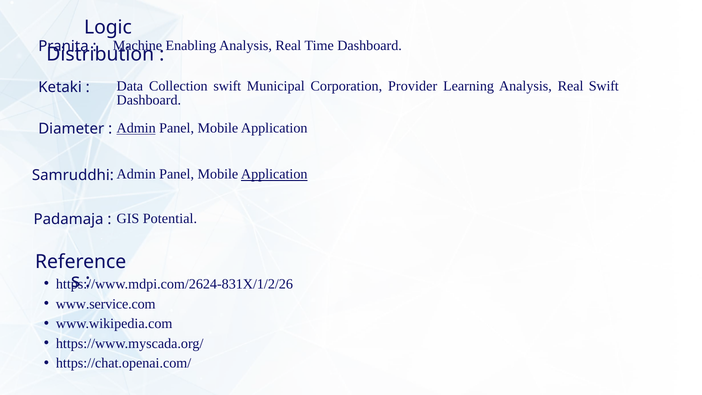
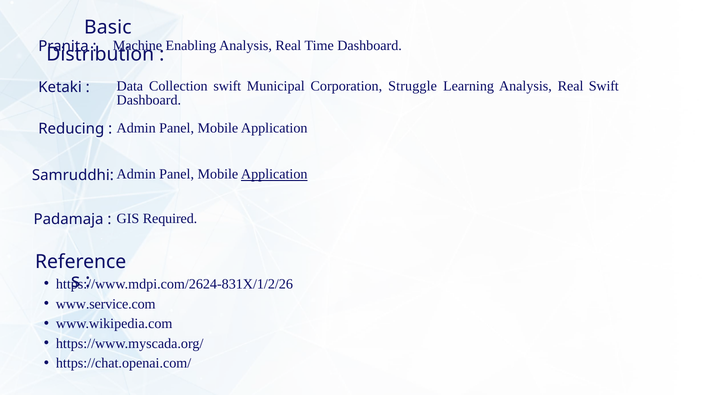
Logic: Logic -> Basic
Provider: Provider -> Struggle
Diameter: Diameter -> Reducing
Admin at (136, 128) underline: present -> none
Potential: Potential -> Required
